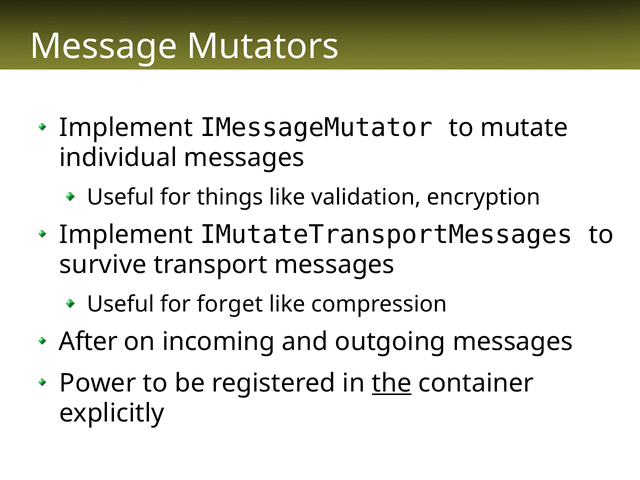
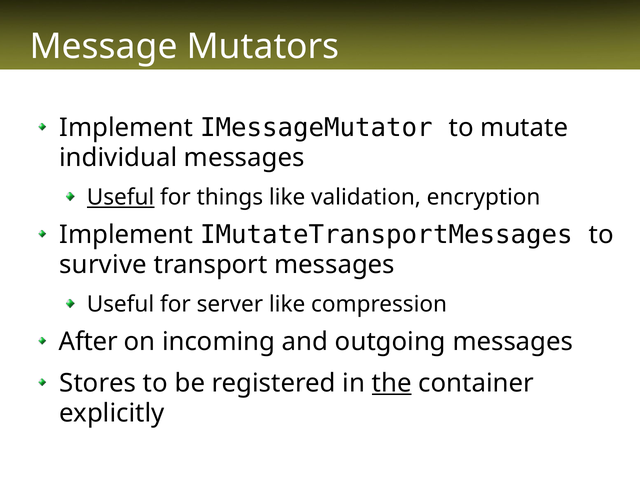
Useful at (121, 197) underline: none -> present
forget: forget -> server
Power: Power -> Stores
